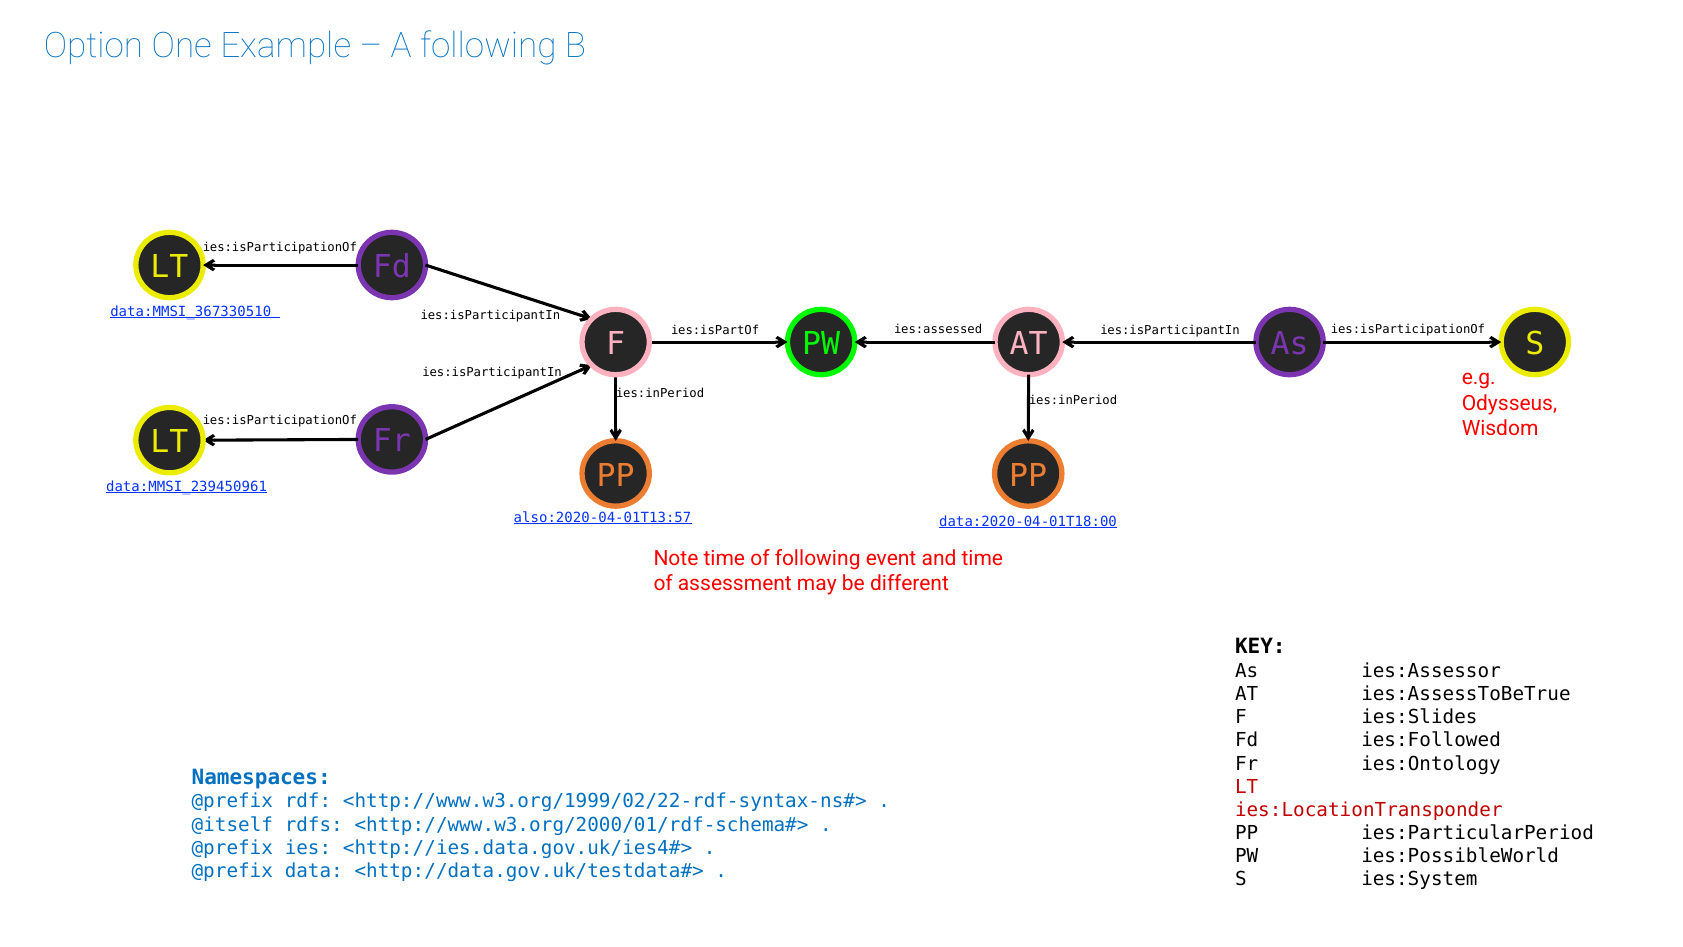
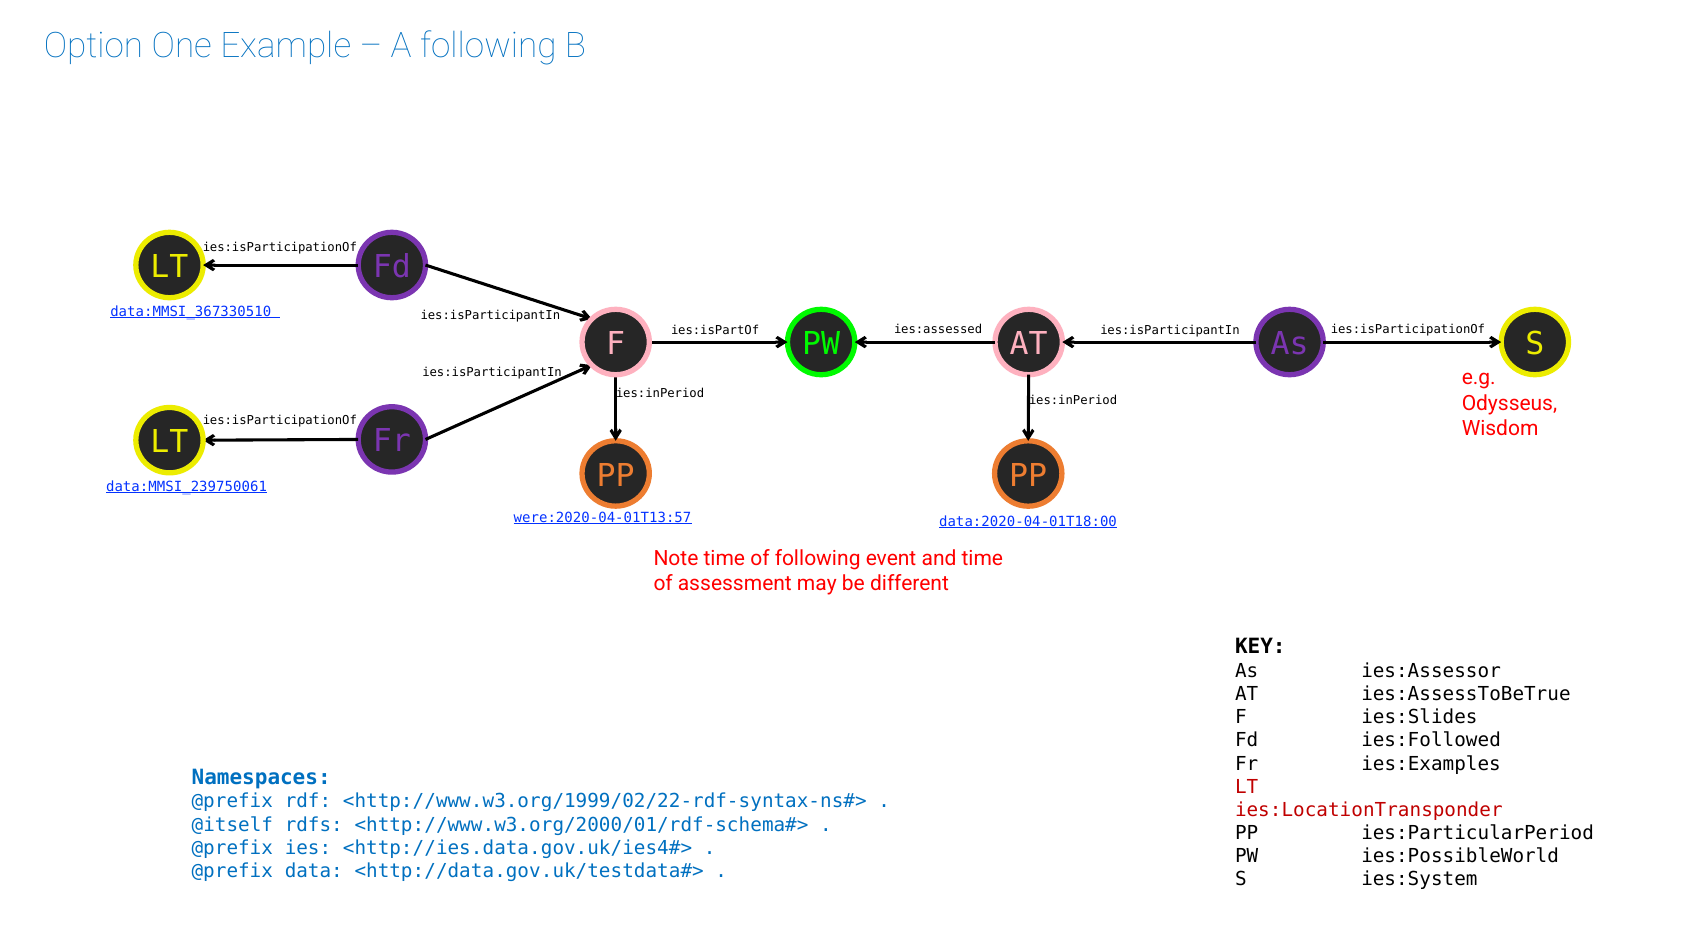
data:MMSI_239450961: data:MMSI_239450961 -> data:MMSI_239750061
also:2020-04-01T13:57: also:2020-04-01T13:57 -> were:2020-04-01T13:57
ies:Ontology: ies:Ontology -> ies:Examples
